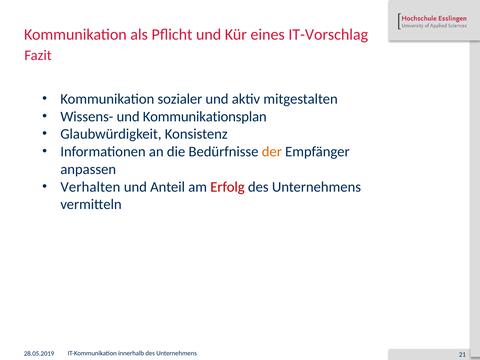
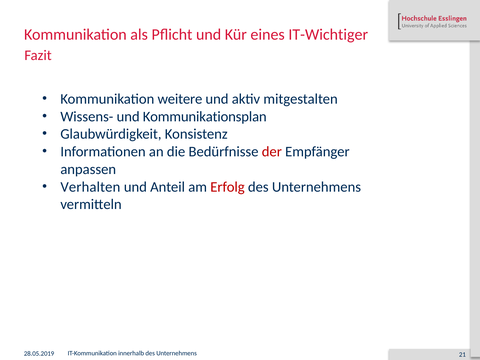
IT-Vorschlag: IT-Vorschlag -> IT-Wichtiger
sozialer: sozialer -> weitere
der colour: orange -> red
